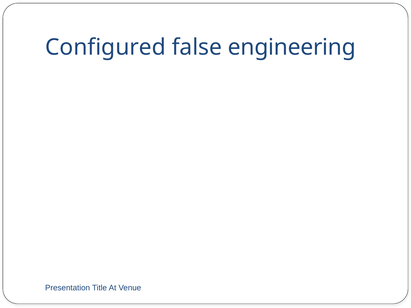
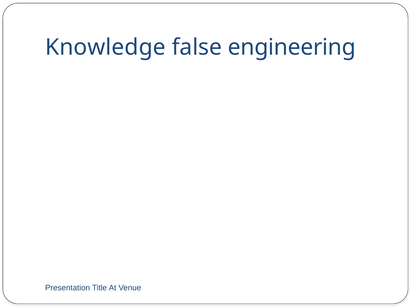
Configured: Configured -> Knowledge
